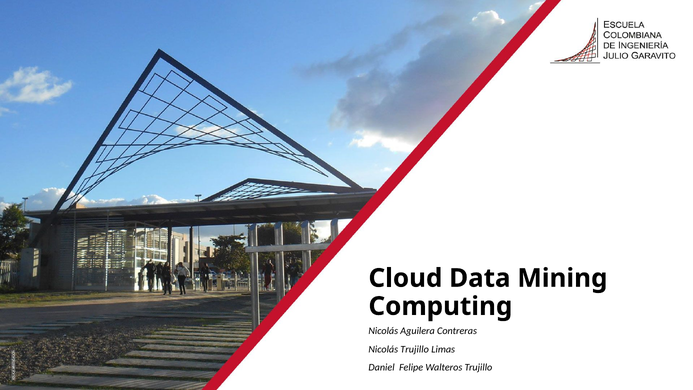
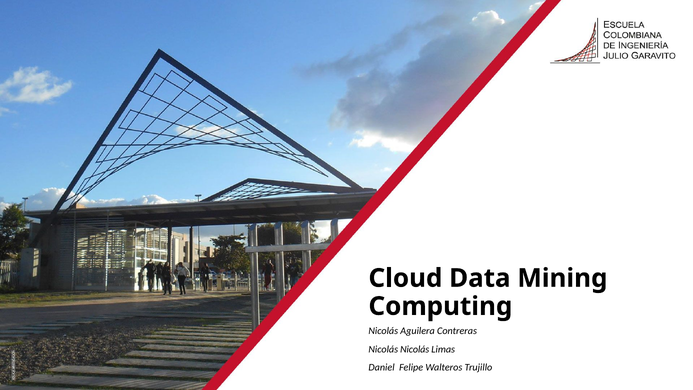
Nicolás Trujillo: Trujillo -> Nicolás
